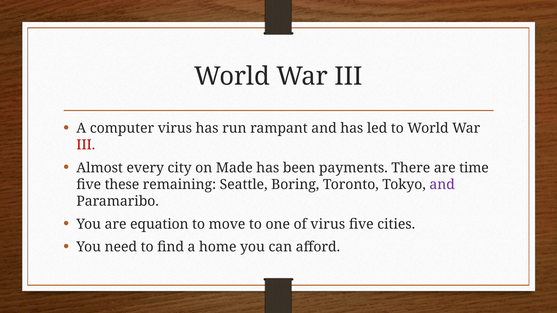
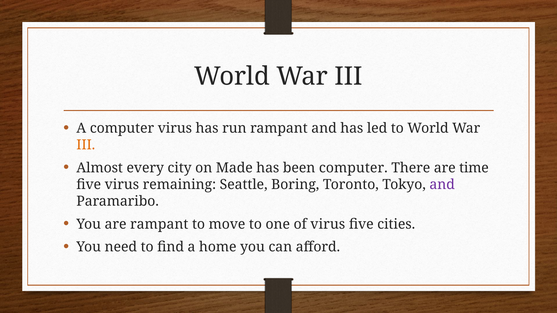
III at (86, 145) colour: red -> orange
been payments: payments -> computer
five these: these -> virus
are equation: equation -> rampant
